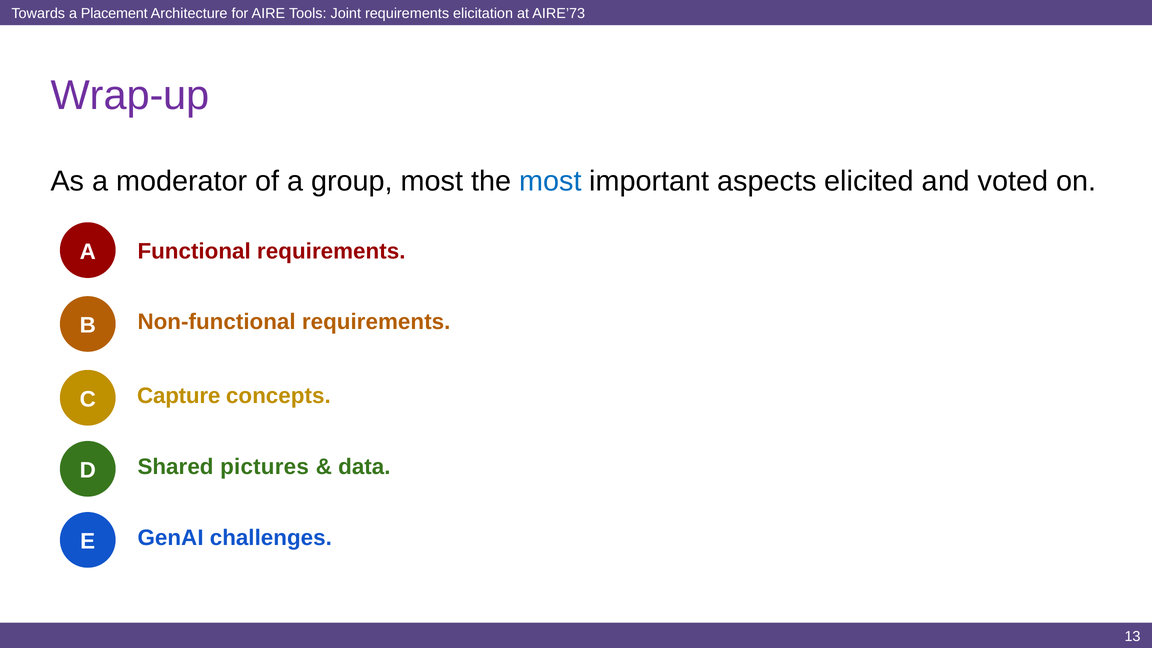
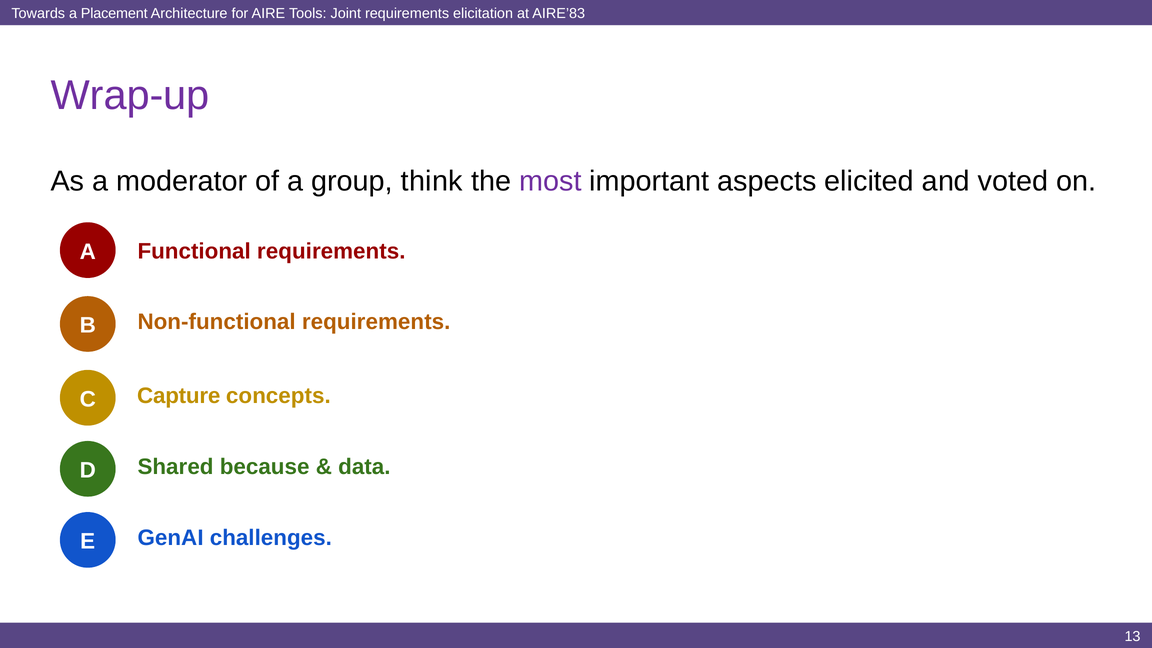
AIRE’73: AIRE’73 -> AIRE’83
group most: most -> think
most at (550, 181) colour: blue -> purple
pictures: pictures -> because
